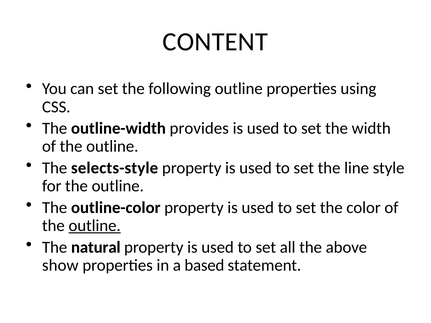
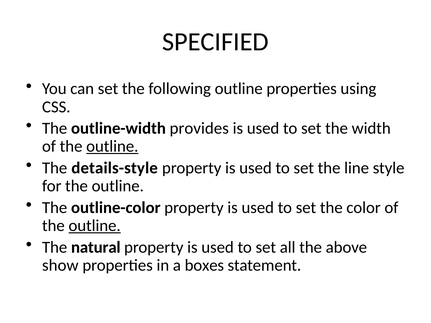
CONTENT: CONTENT -> SPECIFIED
outline at (112, 147) underline: none -> present
selects-style: selects-style -> details-style
based: based -> boxes
